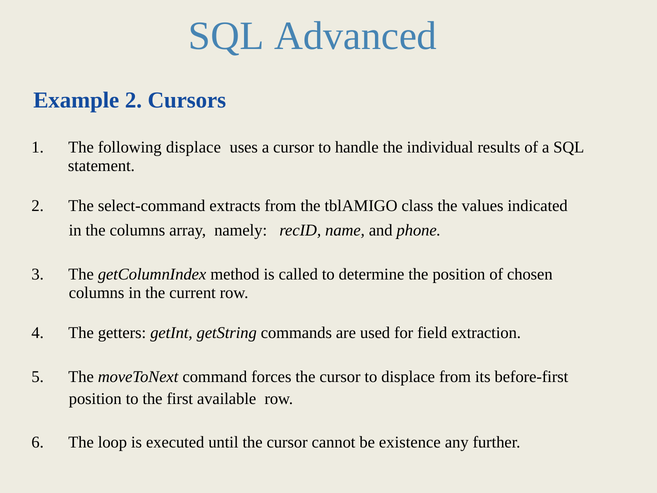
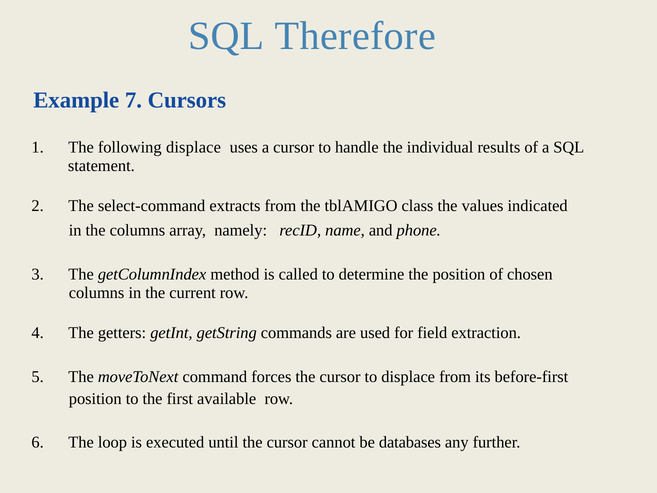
Advanced: Advanced -> Therefore
Example 2: 2 -> 7
existence: existence -> databases
